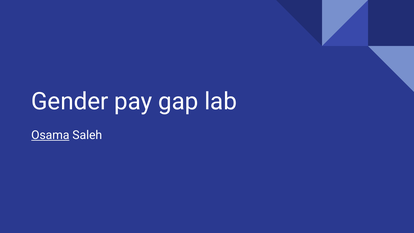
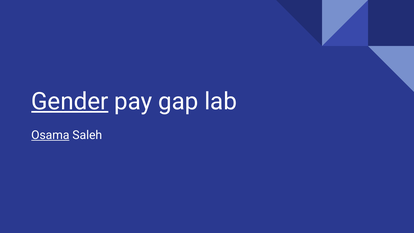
Gender underline: none -> present
